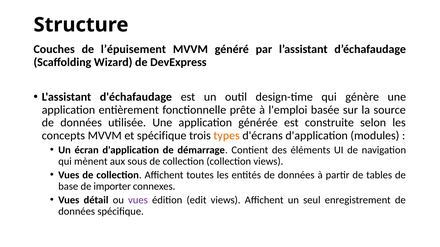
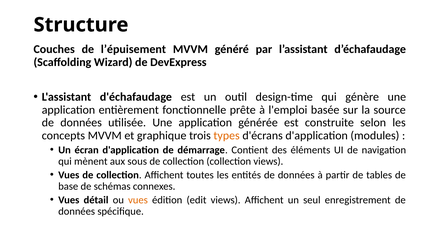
et spécifique: spécifique -> graphique
importer: importer -> schémas
vues at (138, 200) colour: purple -> orange
